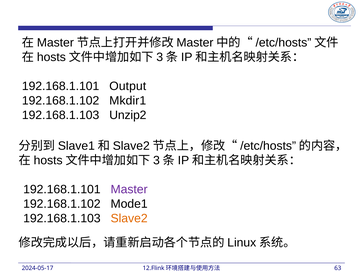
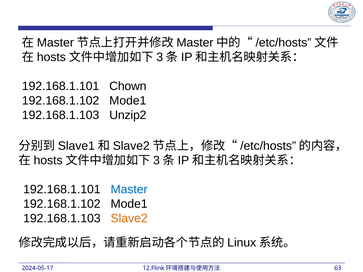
Output: Output -> Chown
Mkdir1 at (128, 101): Mkdir1 -> Mode1
Master colour: purple -> blue
